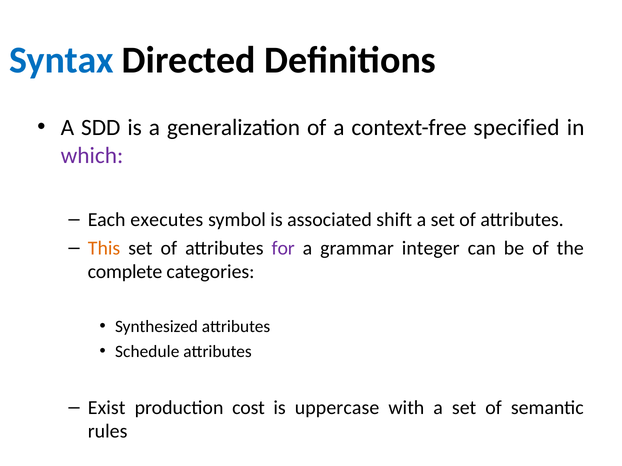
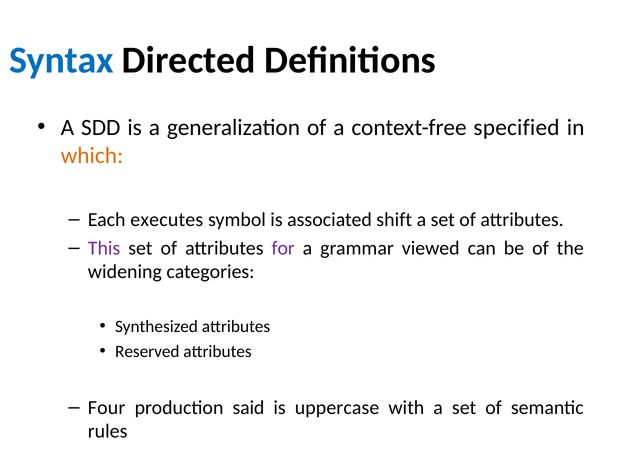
which colour: purple -> orange
This colour: orange -> purple
integer: integer -> viewed
complete: complete -> widening
Schedule: Schedule -> Reserved
Exist: Exist -> Four
cost: cost -> said
